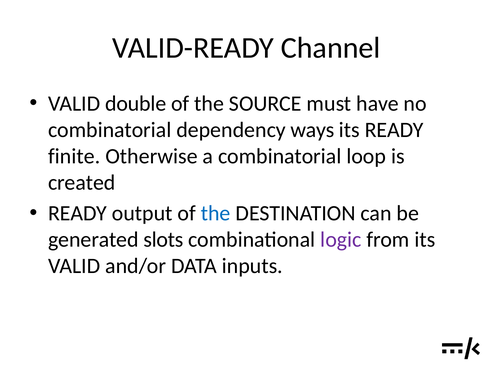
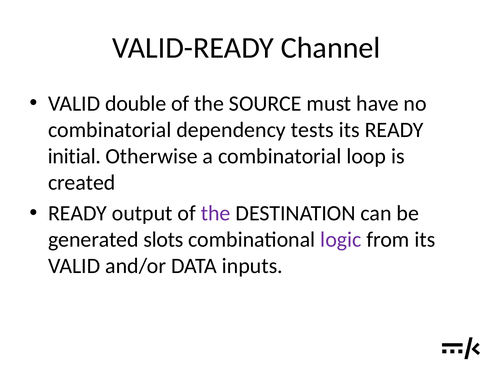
ways: ways -> tests
finite: finite -> initial
the at (216, 213) colour: blue -> purple
